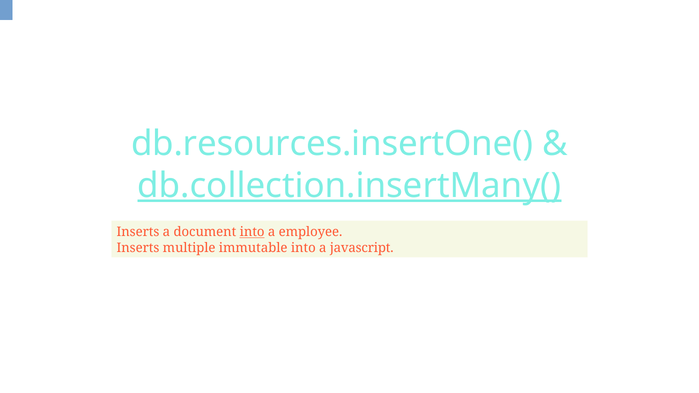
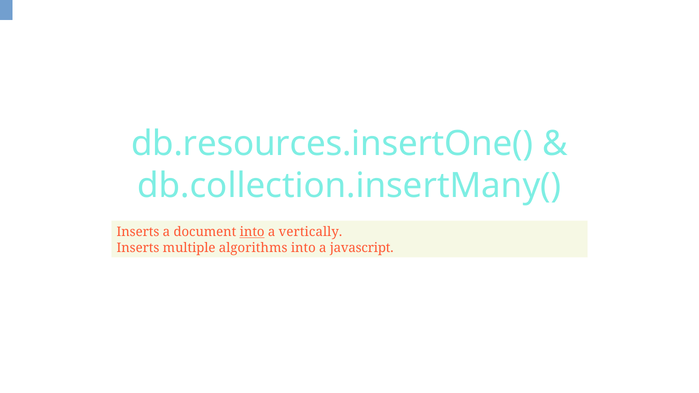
db.collection.insertMany( underline: present -> none
employee: employee -> vertically
immutable: immutable -> algorithms
